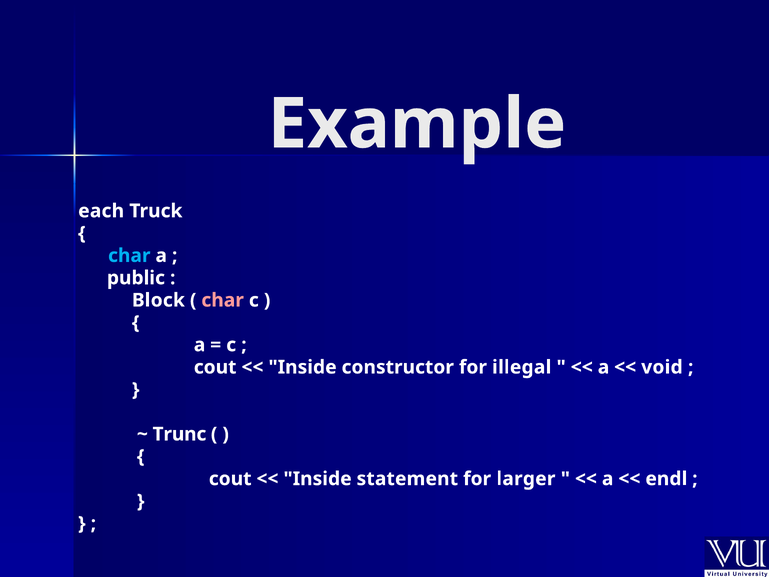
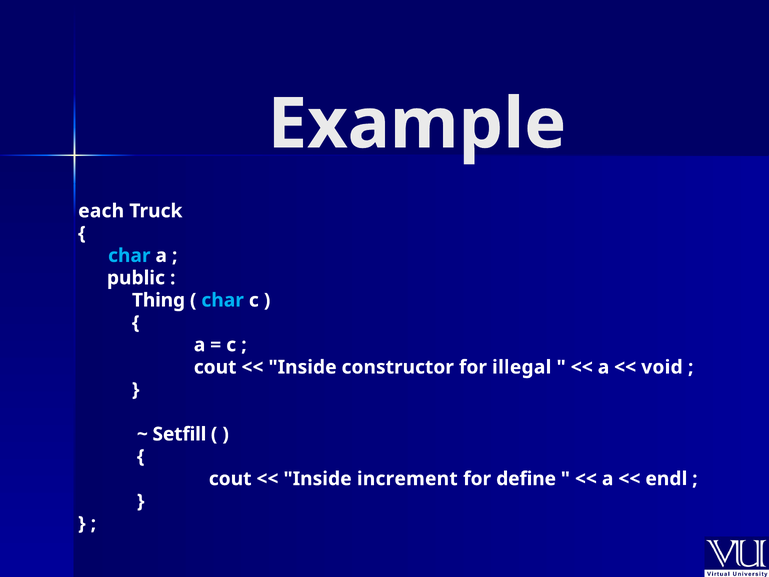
Block: Block -> Thing
char at (223, 300) colour: pink -> light blue
Trunc: Trunc -> Setfill
statement: statement -> increment
larger: larger -> define
